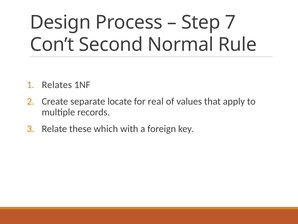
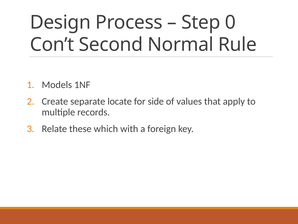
7: 7 -> 0
Relates: Relates -> Models
real: real -> side
